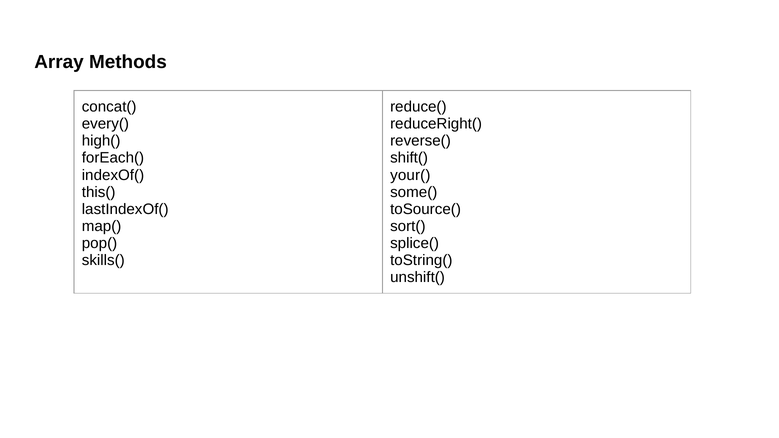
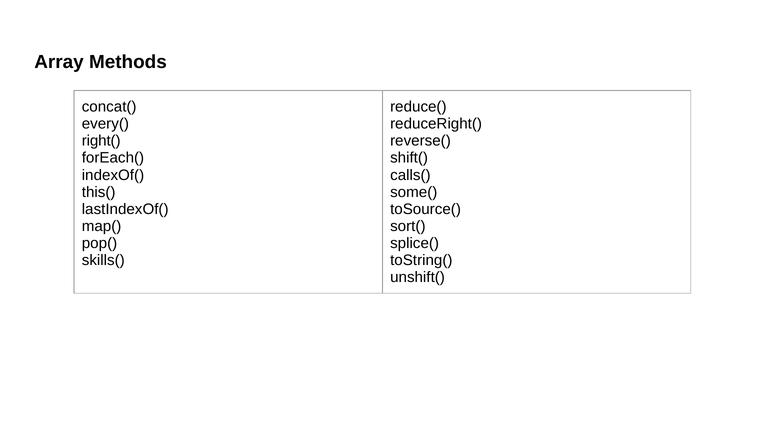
high(: high( -> right(
your(: your( -> calls(
